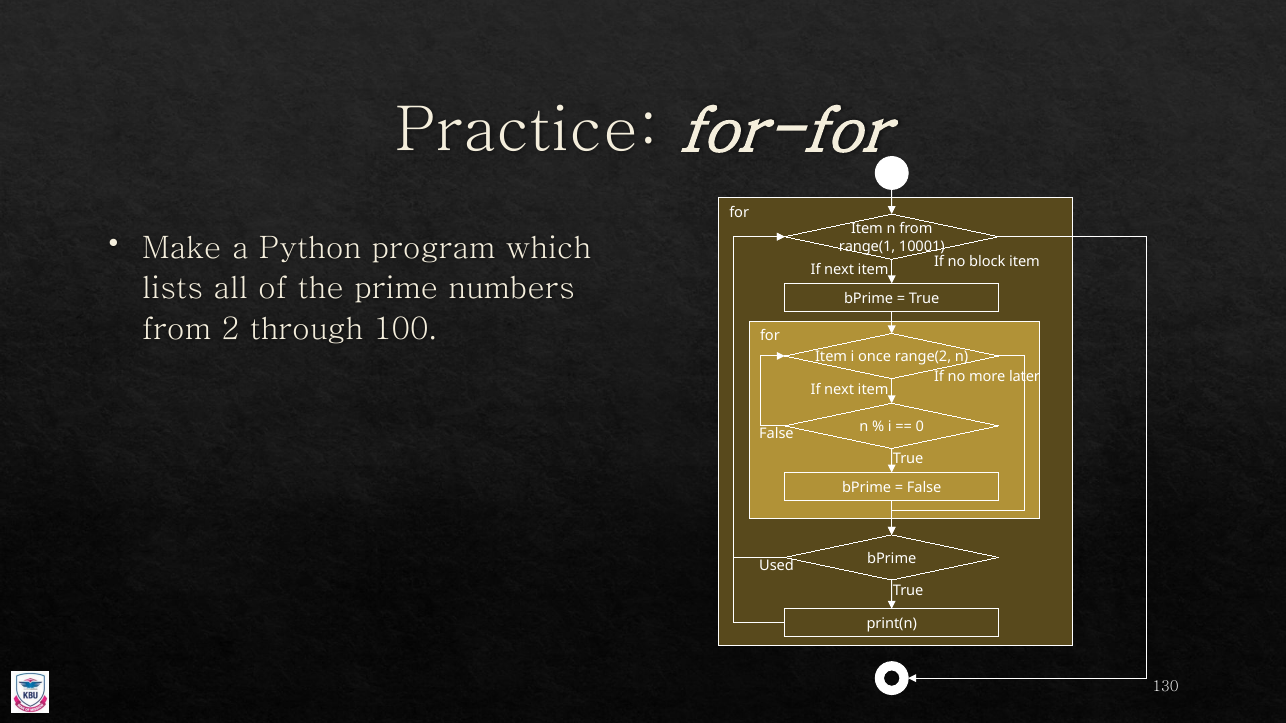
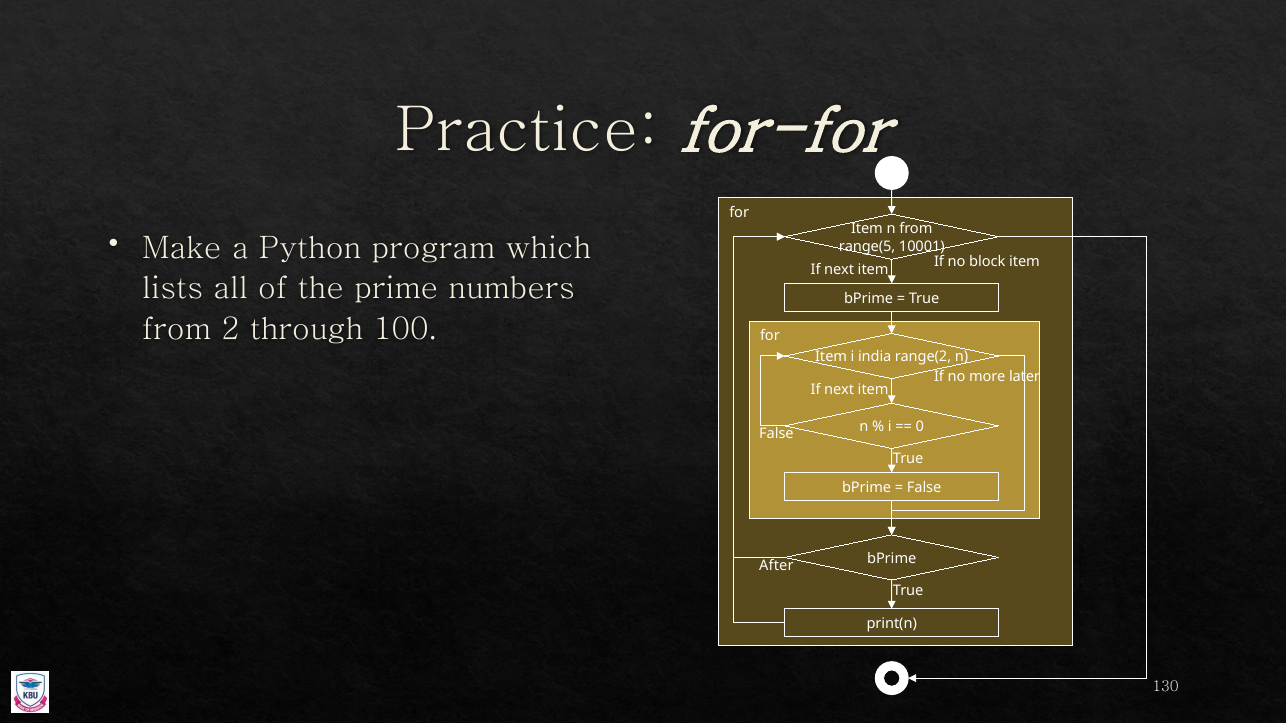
range(1: range(1 -> range(5
once: once -> india
Used: Used -> After
